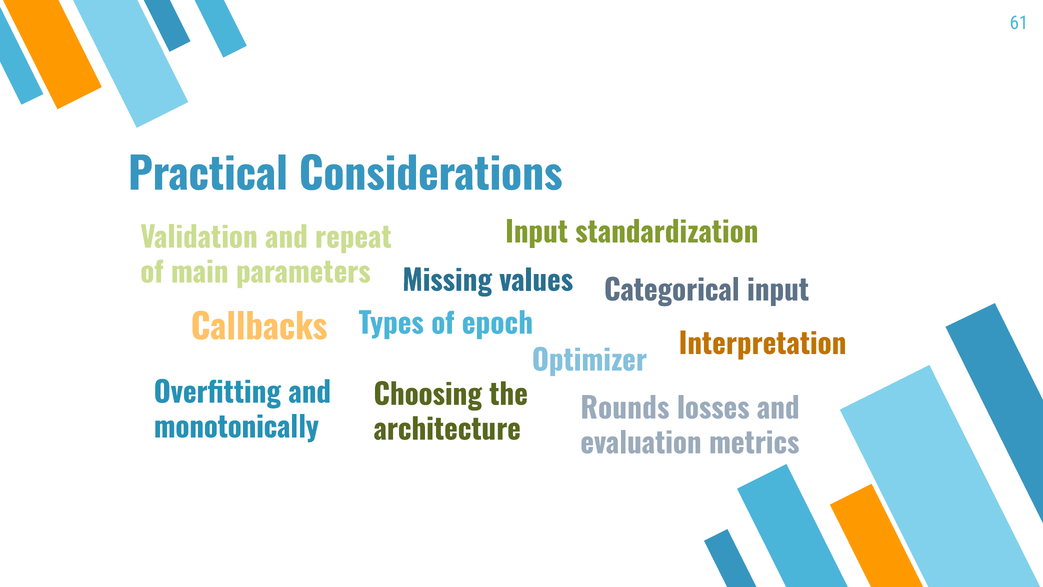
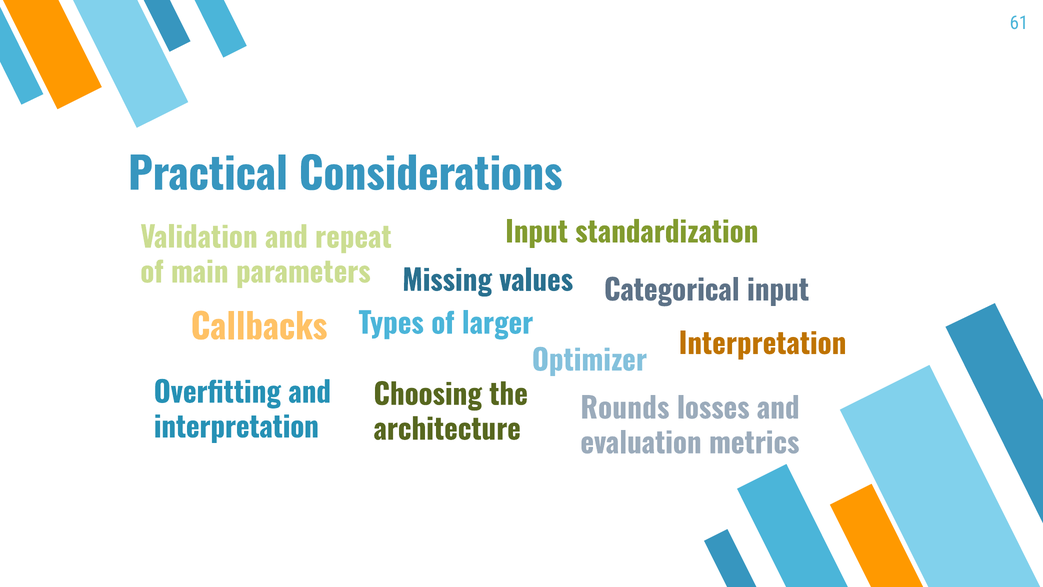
epoch: epoch -> larger
monotonically at (236, 428): monotonically -> interpretation
